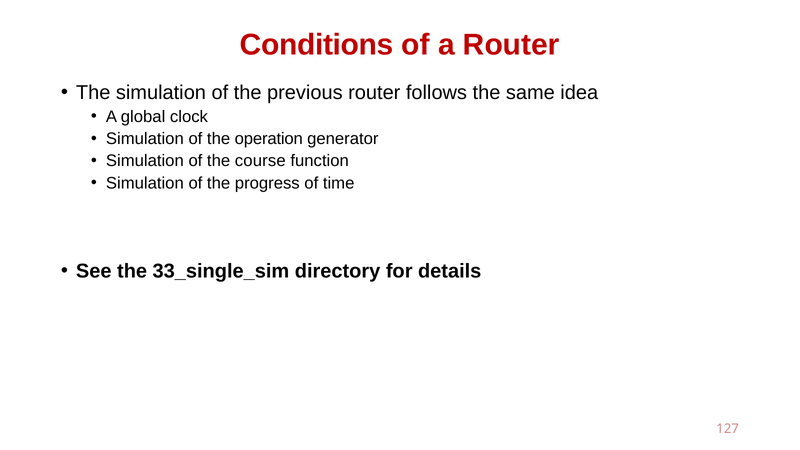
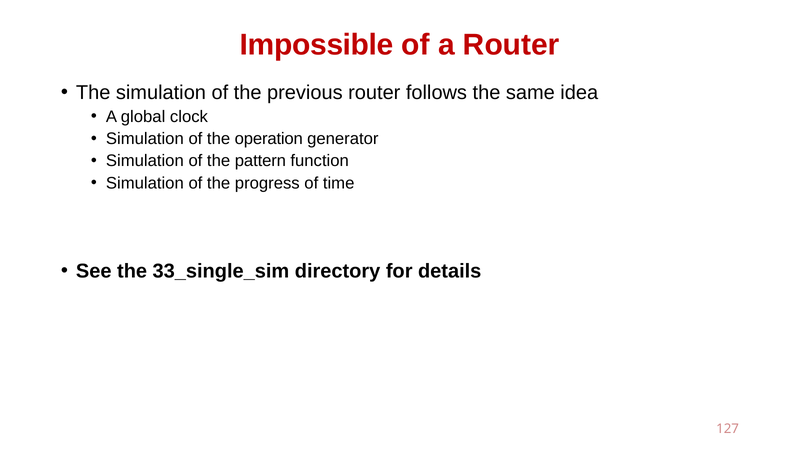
Conditions: Conditions -> Impossible
course: course -> pattern
